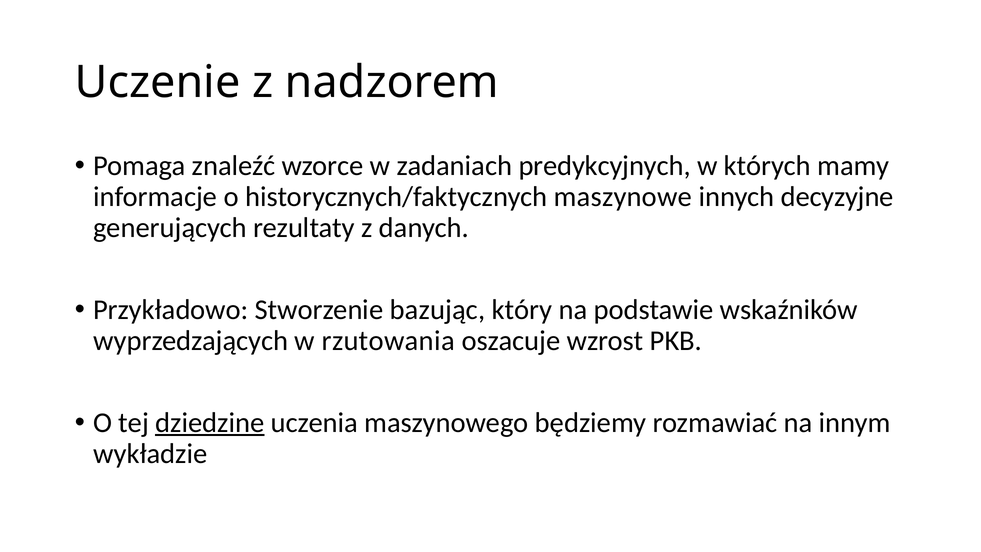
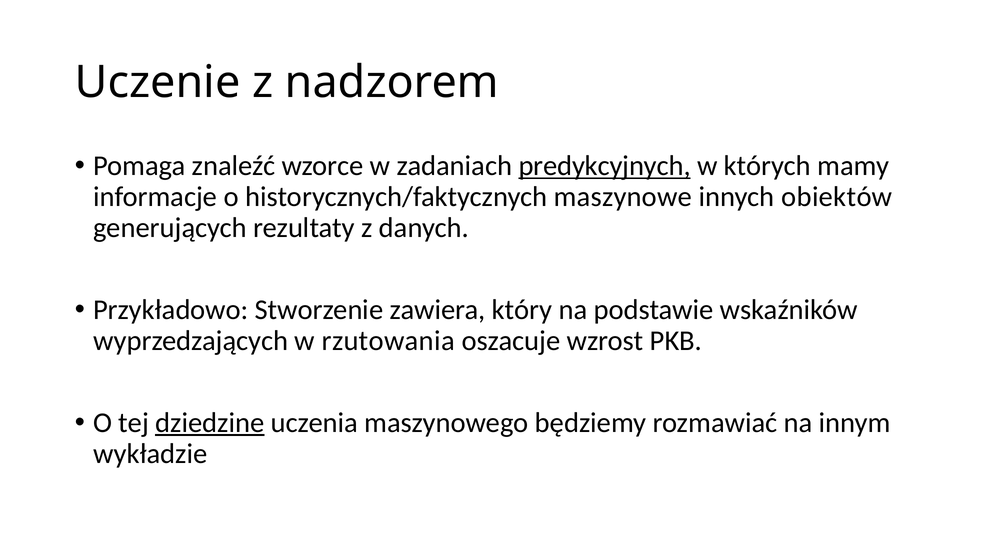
predykcyjnych underline: none -> present
decyzyjne: decyzyjne -> obiektów
bazując: bazując -> zawiera
